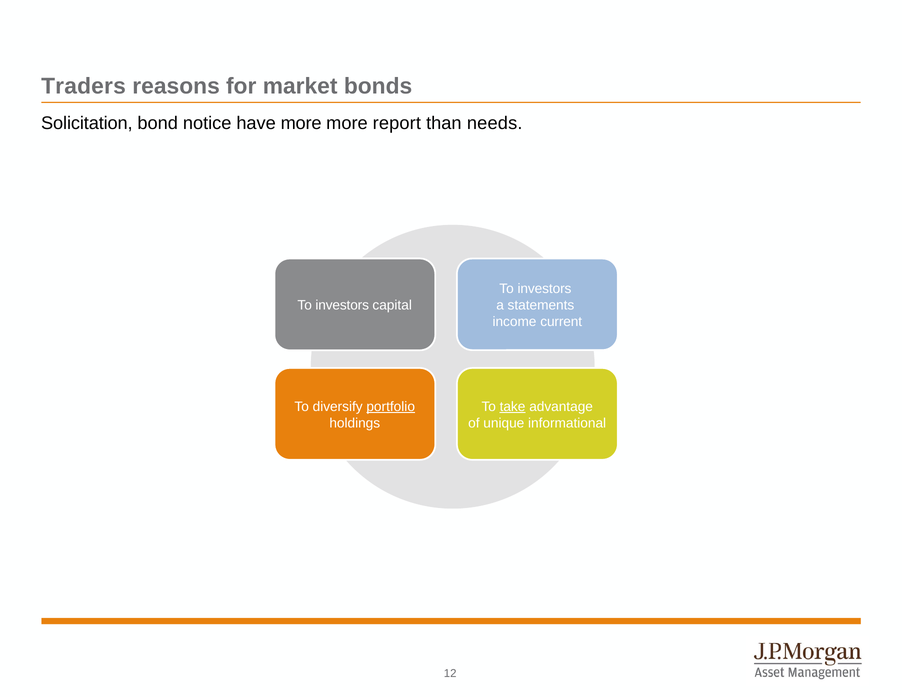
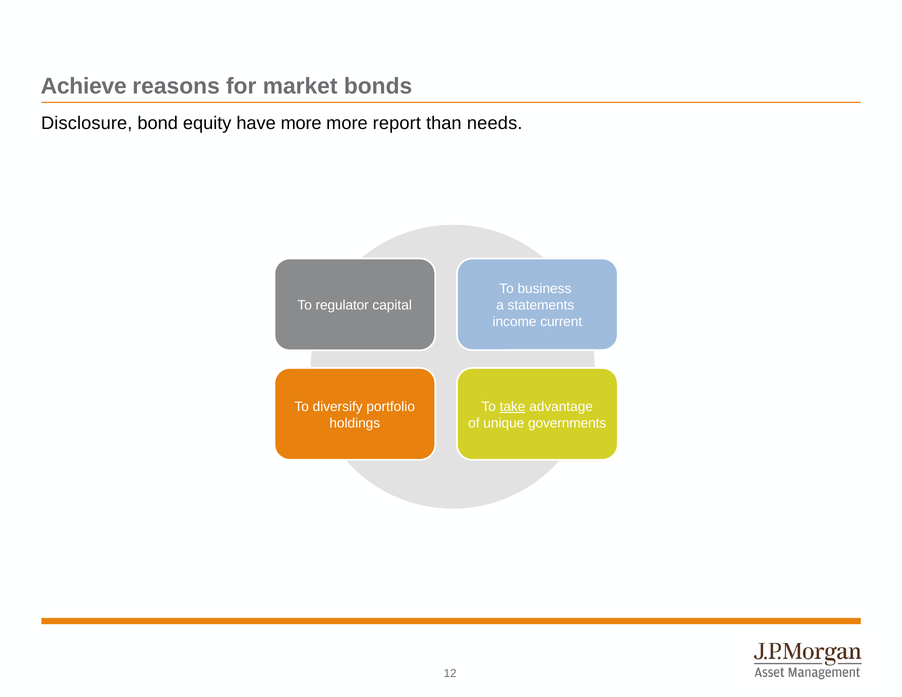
Traders: Traders -> Achieve
Solicitation: Solicitation -> Disclosure
notice: notice -> equity
investors at (544, 289): investors -> business
investors at (342, 305): investors -> regulator
portfolio underline: present -> none
informational: informational -> governments
